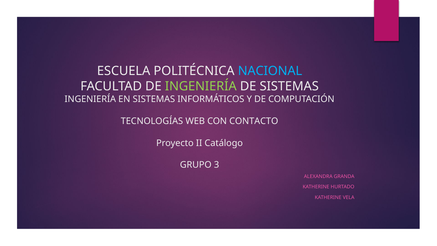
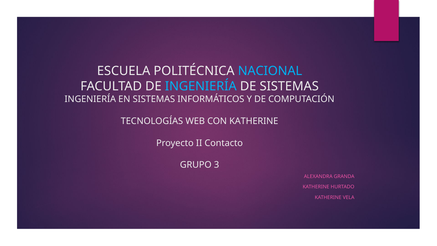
INGENIERÍA at (201, 86) colour: light green -> light blue
CON CONTACTO: CONTACTO -> KATHERINE
Catálogo: Catálogo -> Contacto
